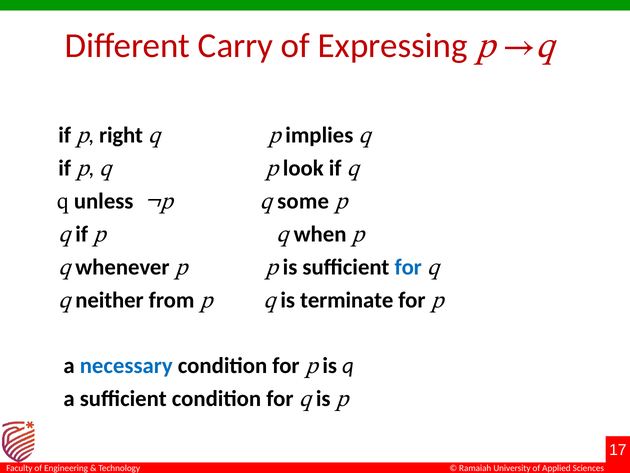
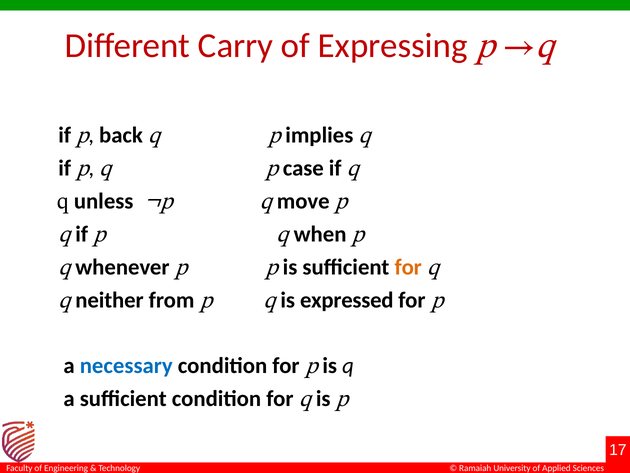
right: right -> back
look: look -> case
some: some -> move
for at (408, 267) colour: blue -> orange
terminate: terminate -> expressed
